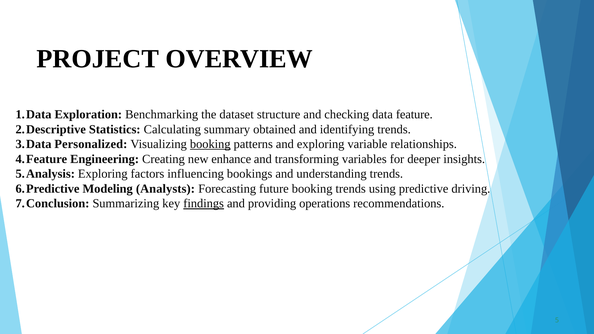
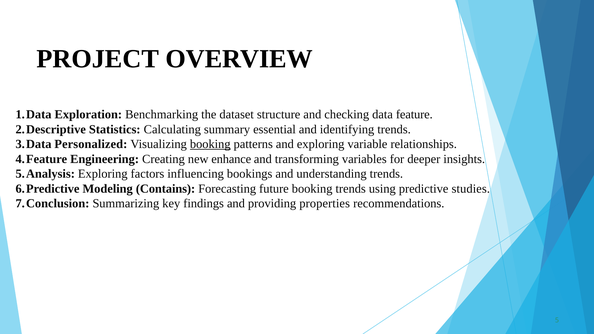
obtained: obtained -> essential
Analysts: Analysts -> Contains
driving: driving -> studies
findings underline: present -> none
operations: operations -> properties
